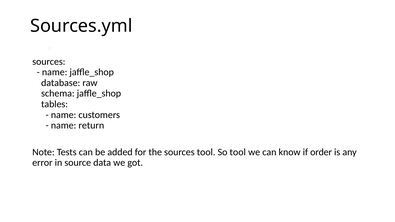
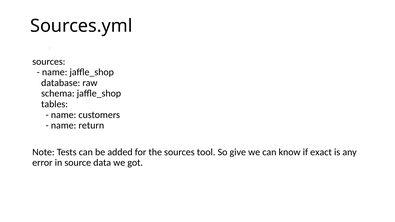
So tool: tool -> give
order: order -> exact
